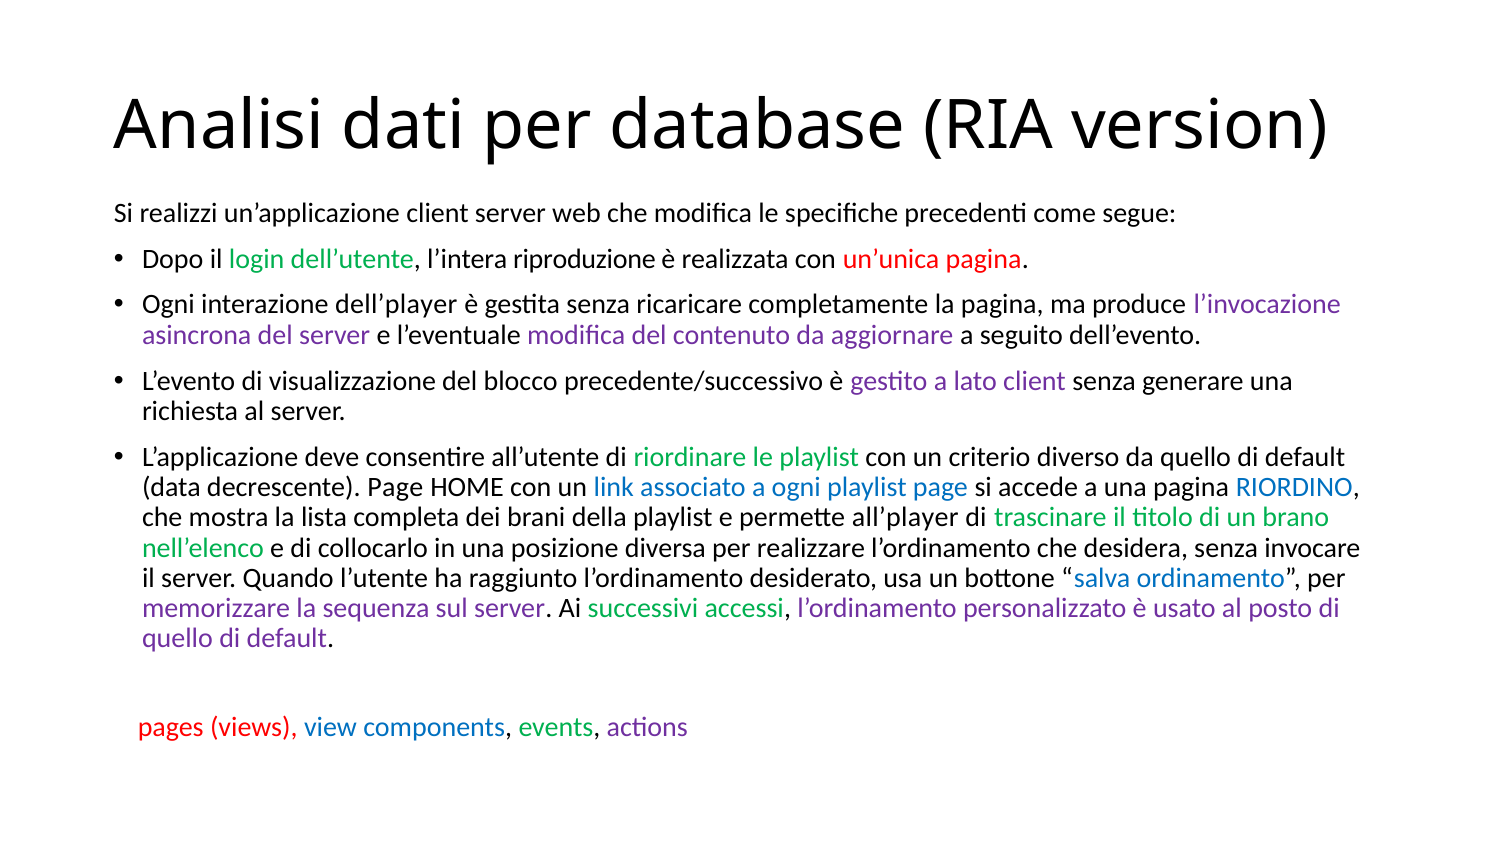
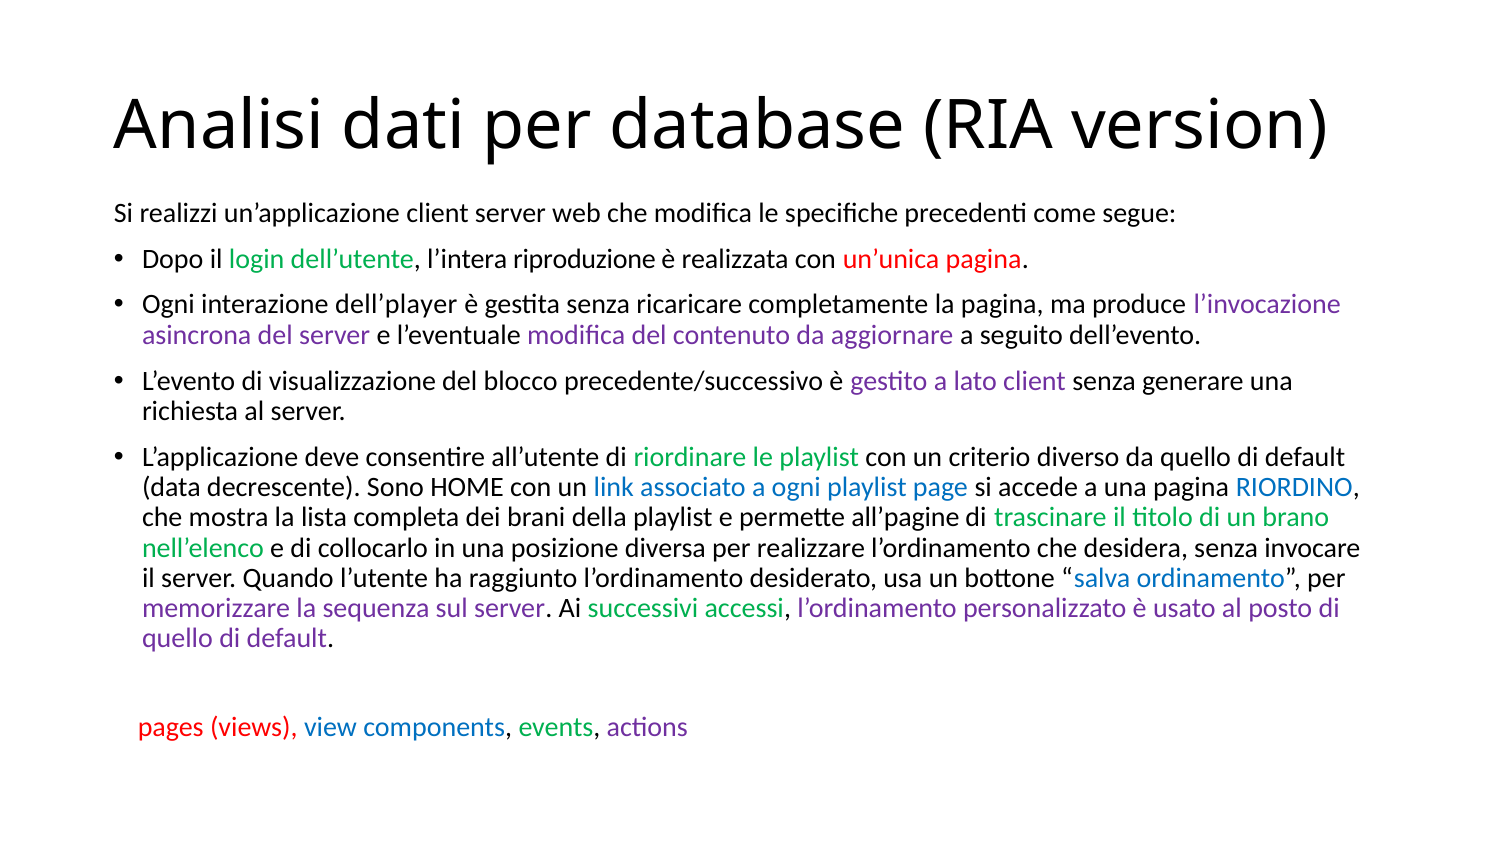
decrescente Page: Page -> Sono
all’player: all’player -> all’pagine
